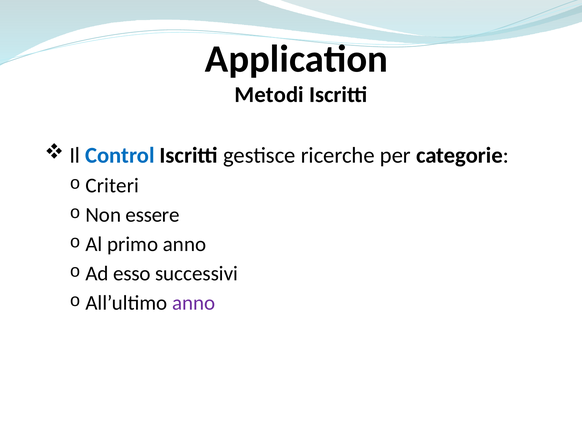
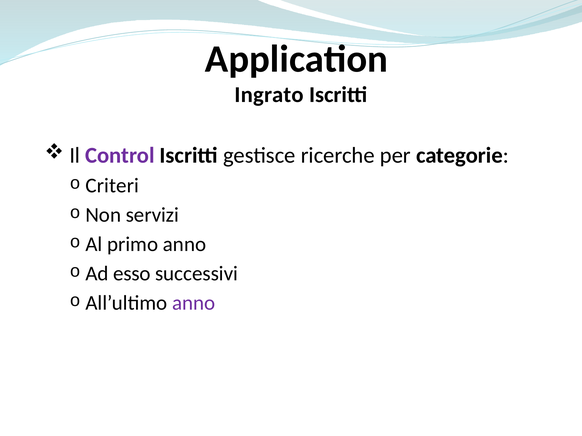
Metodi: Metodi -> Ingrato
Control colour: blue -> purple
essere: essere -> servizi
